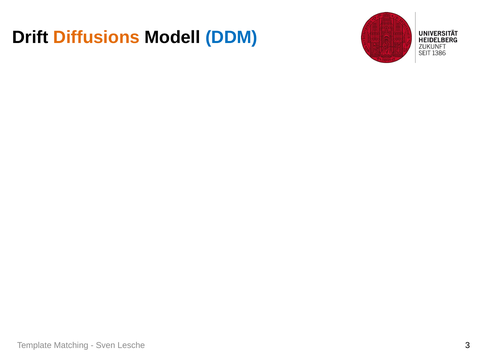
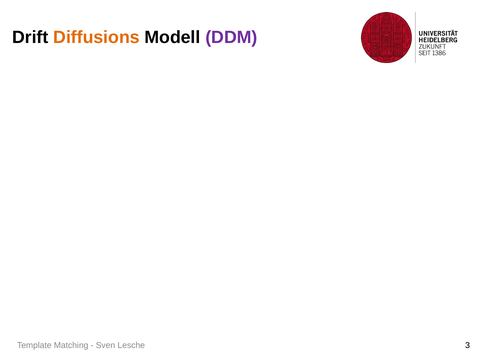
DDM colour: blue -> purple
